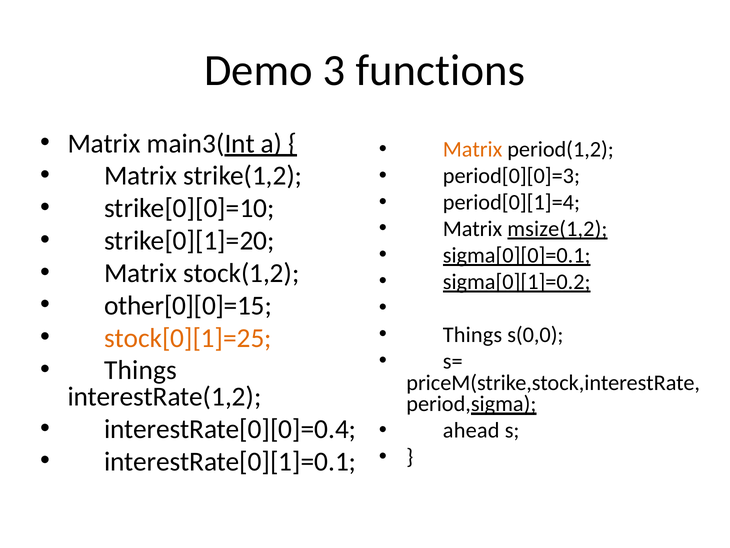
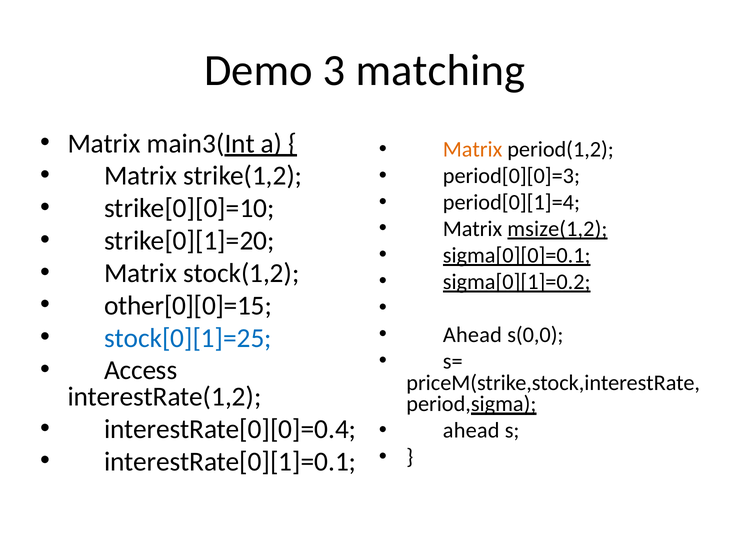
functions: functions -> matching
Things at (472, 335): Things -> Ahead
stock[0][1]=25 colour: orange -> blue
Things at (140, 370): Things -> Access
